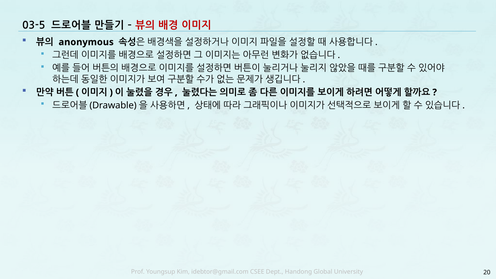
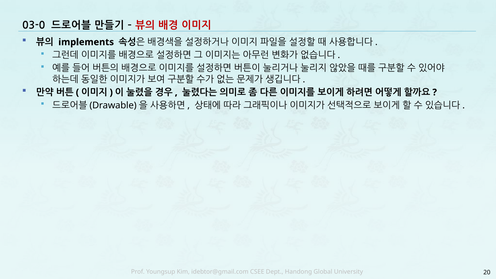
03-5: 03-5 -> 03-0
anonymous: anonymous -> implements
